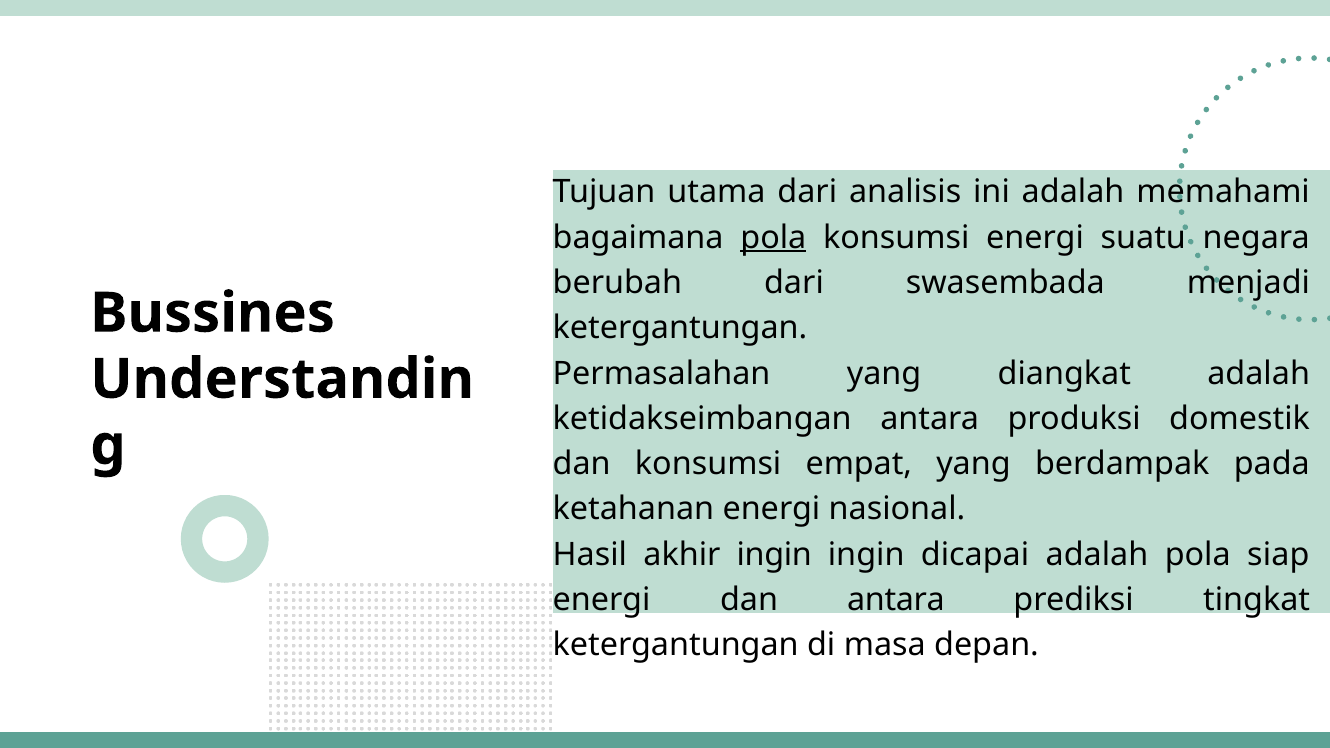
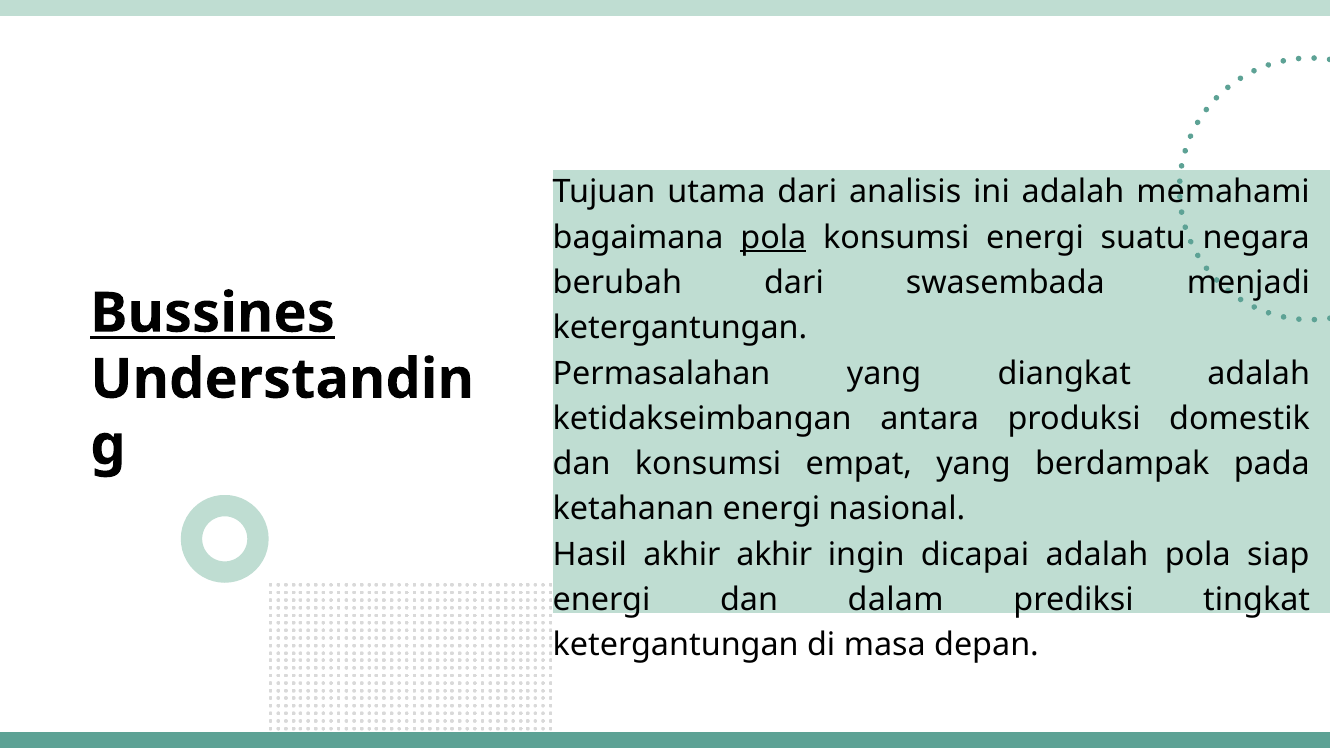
Bussines underline: none -> present
akhir ingin: ingin -> akhir
dan antara: antara -> dalam
